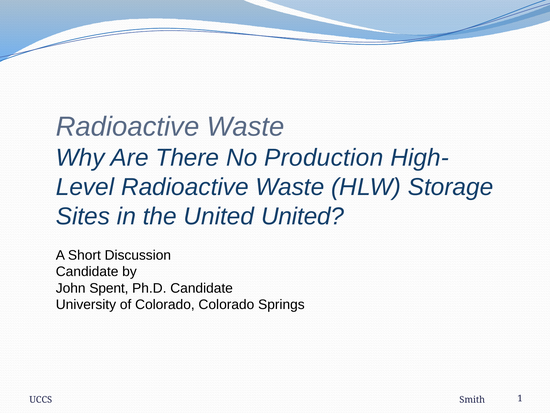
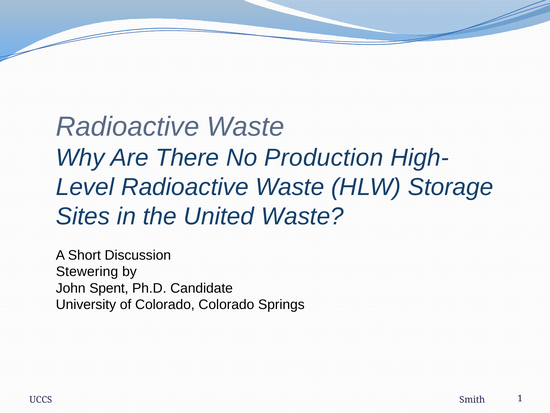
United United: United -> Waste
Candidate at (87, 271): Candidate -> Stewering
